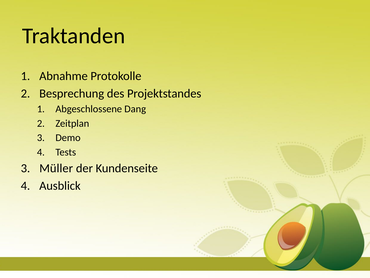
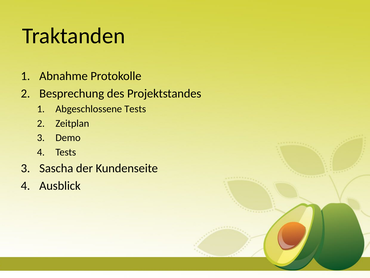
Abgeschlossene Dang: Dang -> Tests
Müller: Müller -> Sascha
